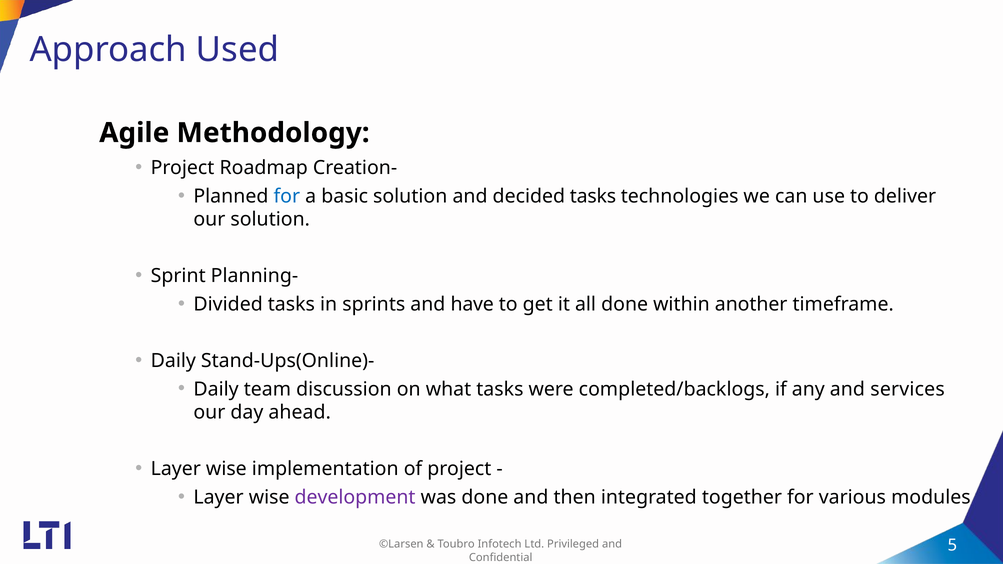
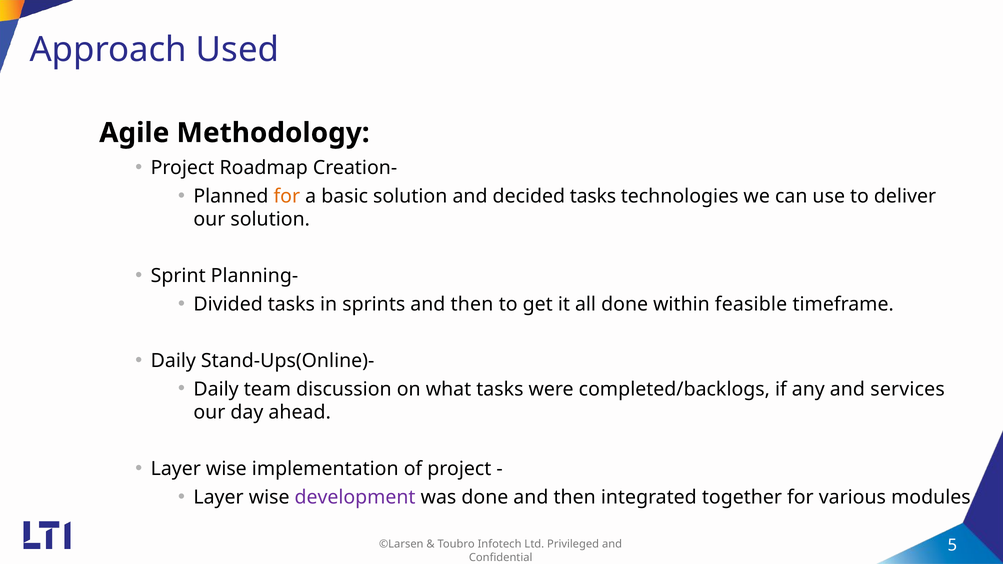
for at (287, 196) colour: blue -> orange
sprints and have: have -> then
another: another -> feasible
